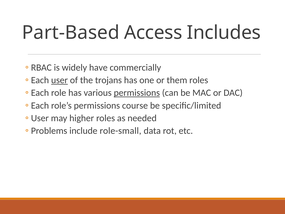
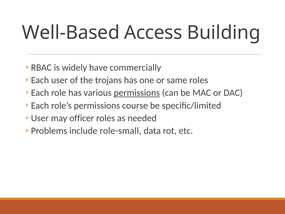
Part-Based: Part-Based -> Well-Based
Includes: Includes -> Building
user underline: present -> none
them: them -> same
higher: higher -> officer
